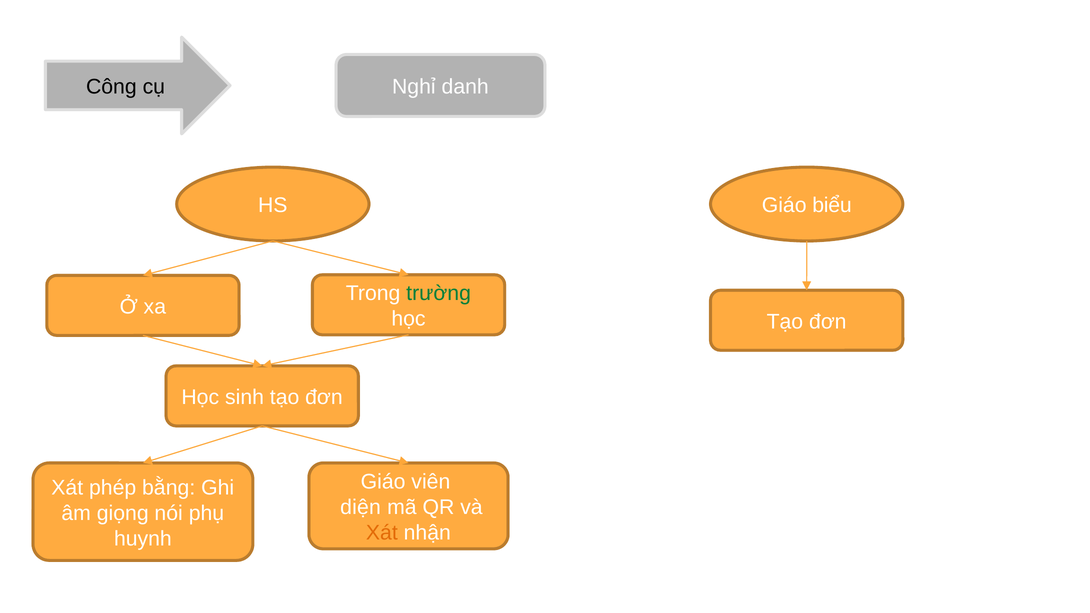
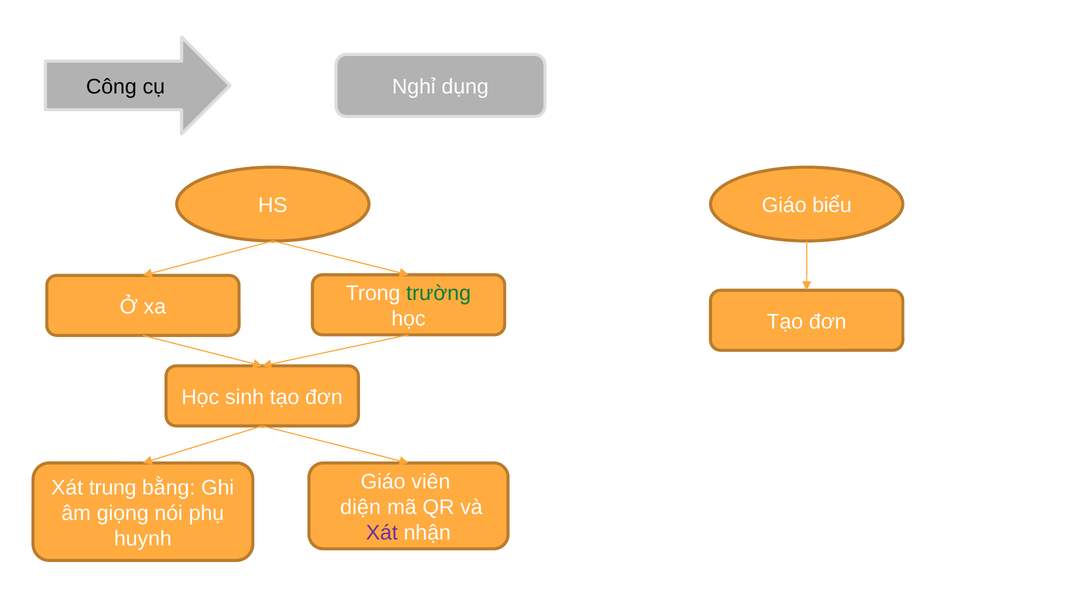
danh: danh -> dụng
phép: phép -> trung
Xát at (382, 533) colour: orange -> purple
